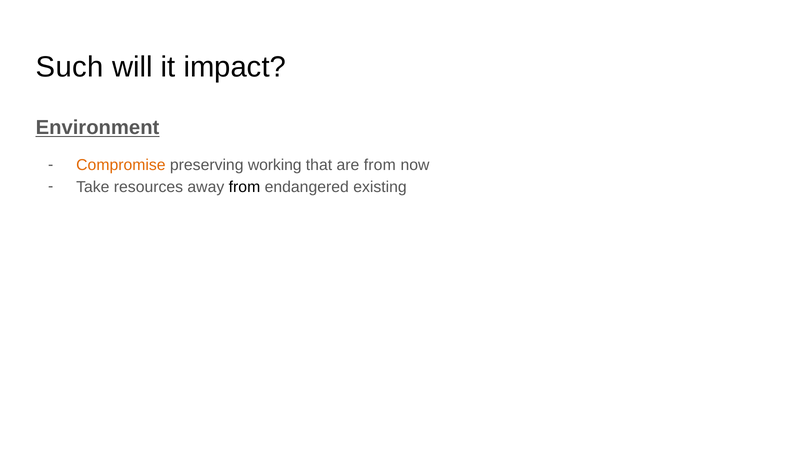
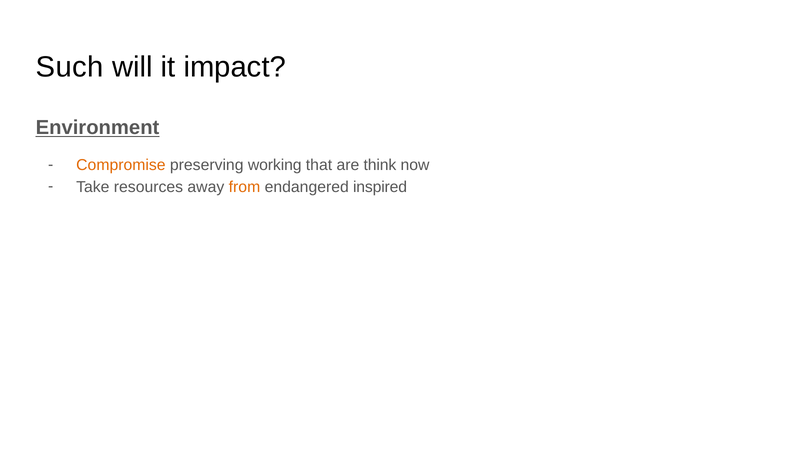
are from: from -> think
from at (244, 187) colour: black -> orange
existing: existing -> inspired
